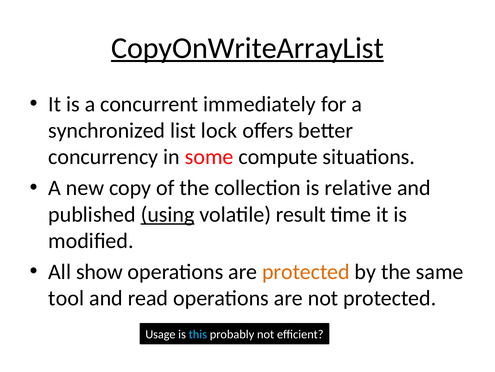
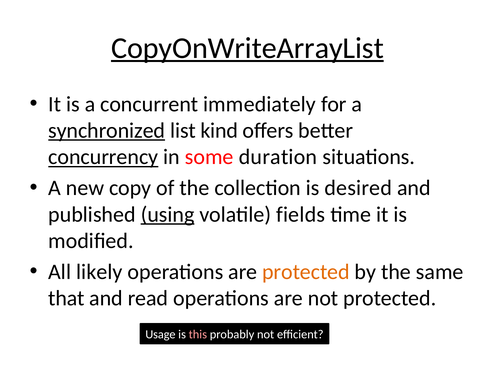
synchronized underline: none -> present
lock: lock -> kind
concurrency underline: none -> present
compute: compute -> duration
relative: relative -> desired
result: result -> fields
show: show -> likely
tool: tool -> that
this colour: light blue -> pink
